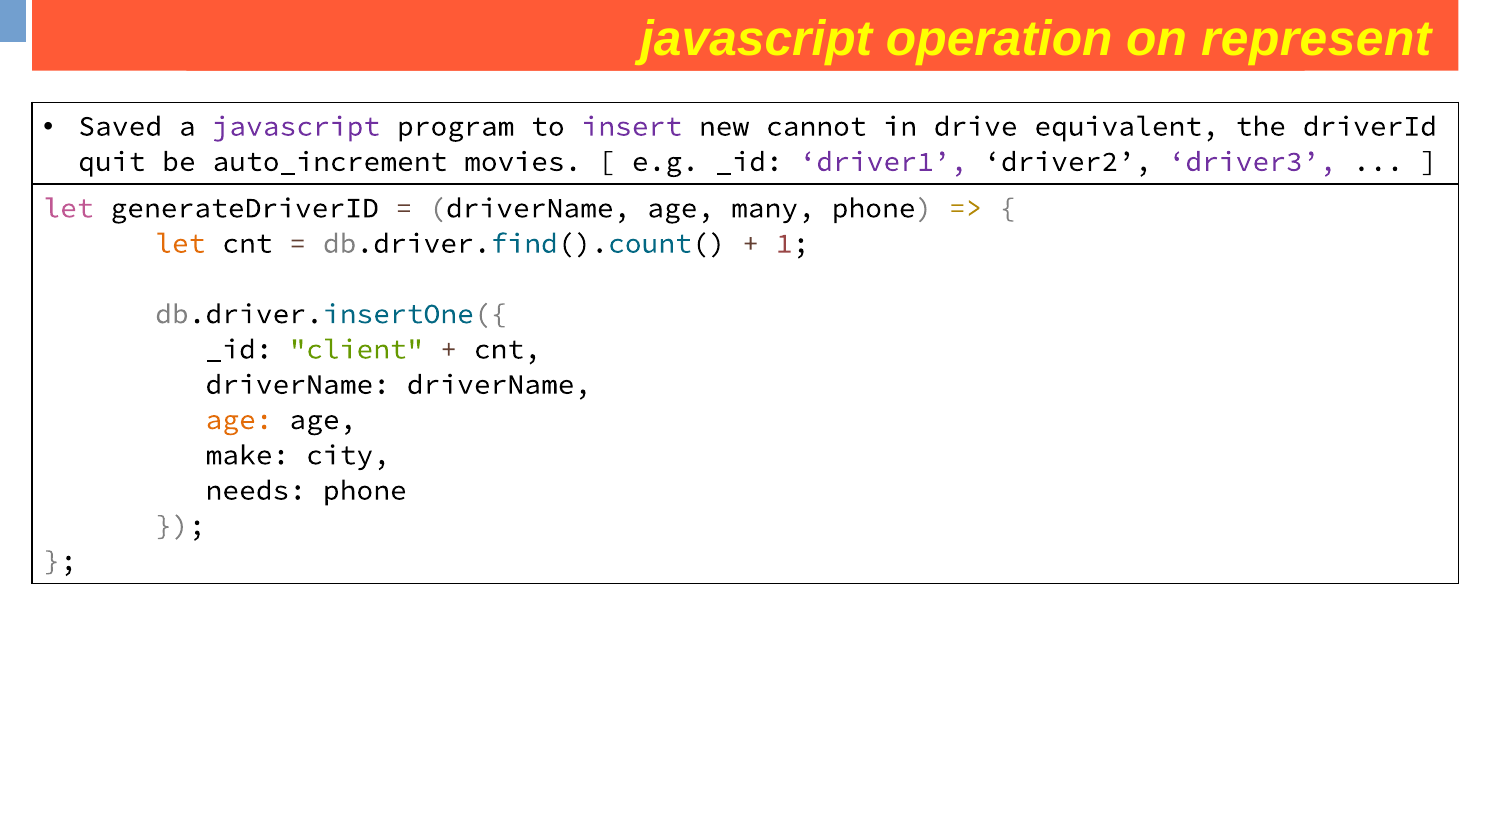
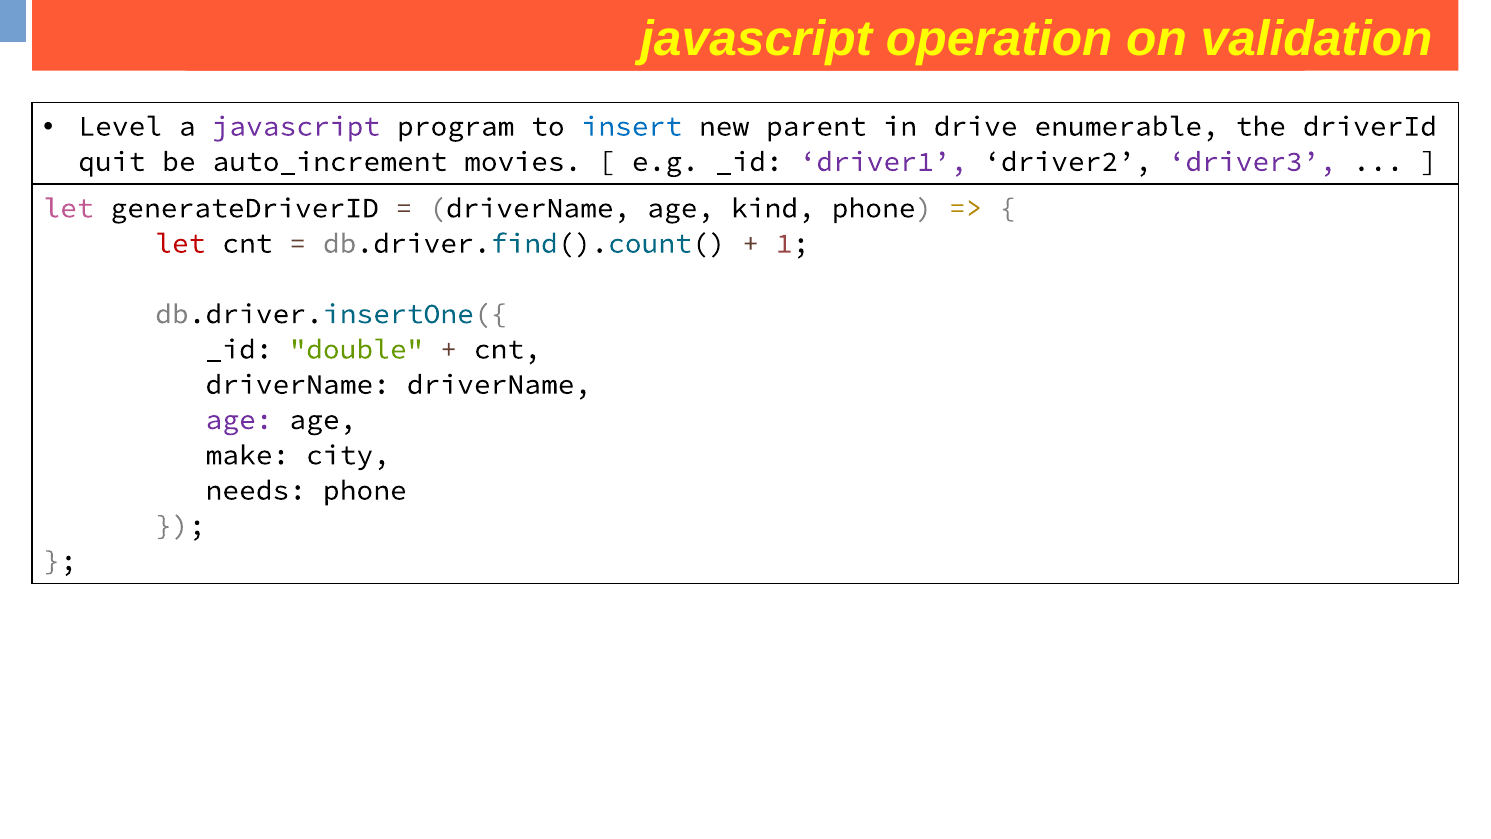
represent: represent -> validation
Saved: Saved -> Level
insert colour: purple -> blue
cannot: cannot -> parent
equivalent: equivalent -> enumerable
many: many -> kind
let at (180, 243) colour: orange -> red
client: client -> double
age at (239, 420) colour: orange -> purple
